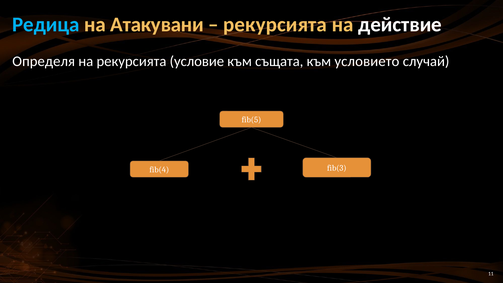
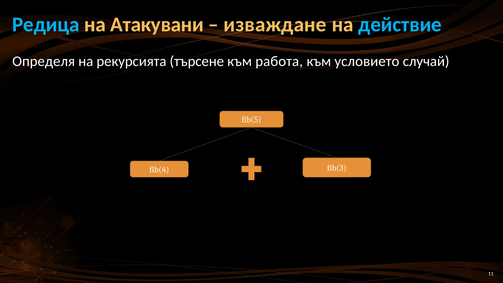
рекурсията at (275, 24): рекурсията -> изваждане
действие colour: white -> light blue
условие: условие -> търсене
същата: същата -> работа
